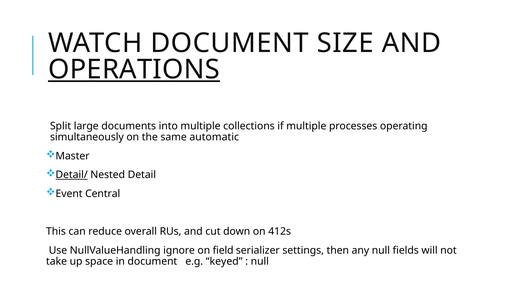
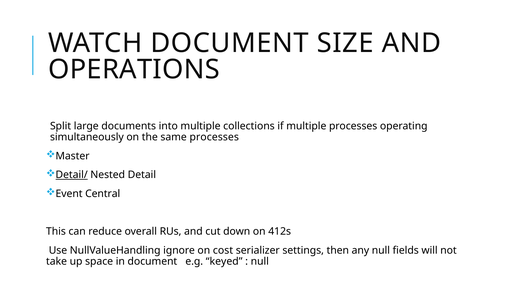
OPERATIONS underline: present -> none
same automatic: automatic -> processes
field: field -> cost
